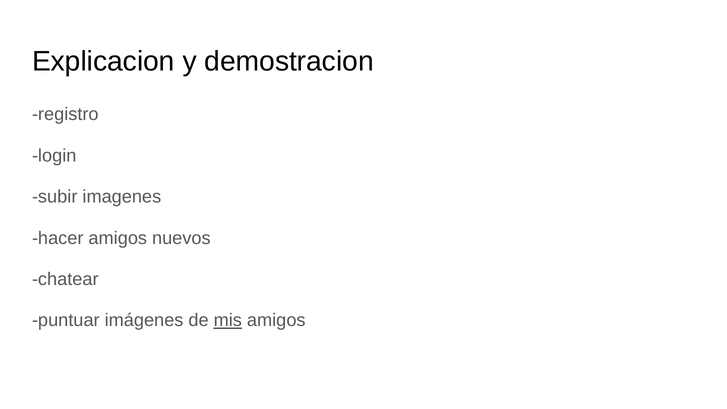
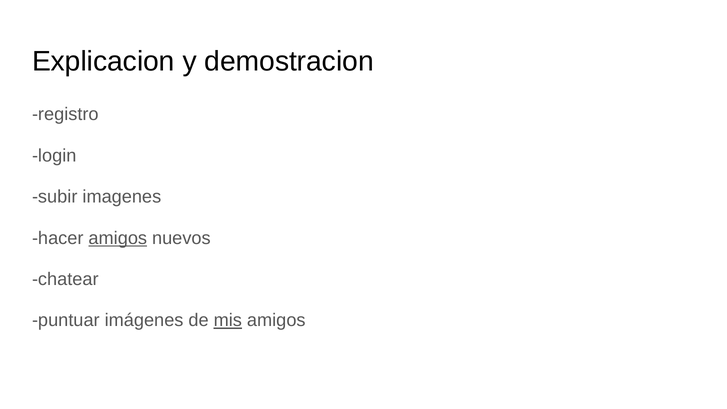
amigos at (118, 238) underline: none -> present
